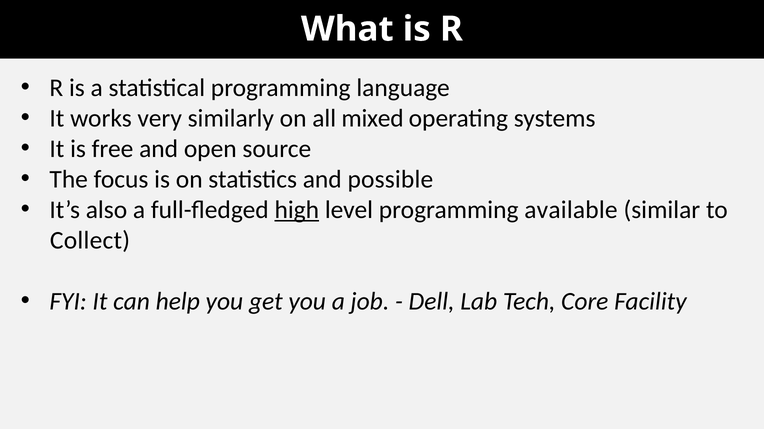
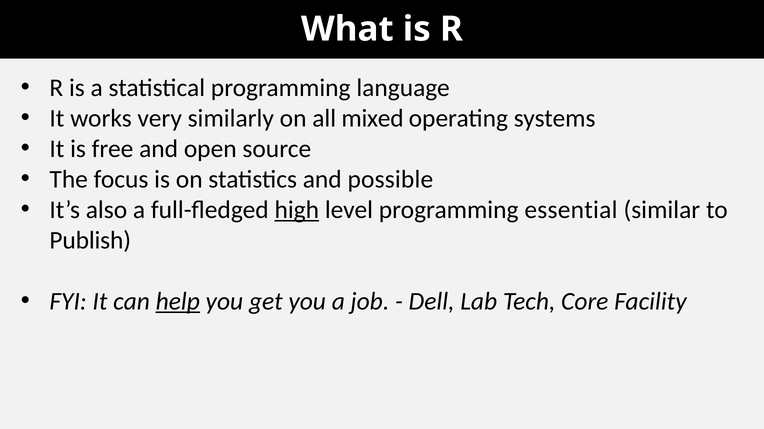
available: available -> essential
Collect: Collect -> Publish
help underline: none -> present
